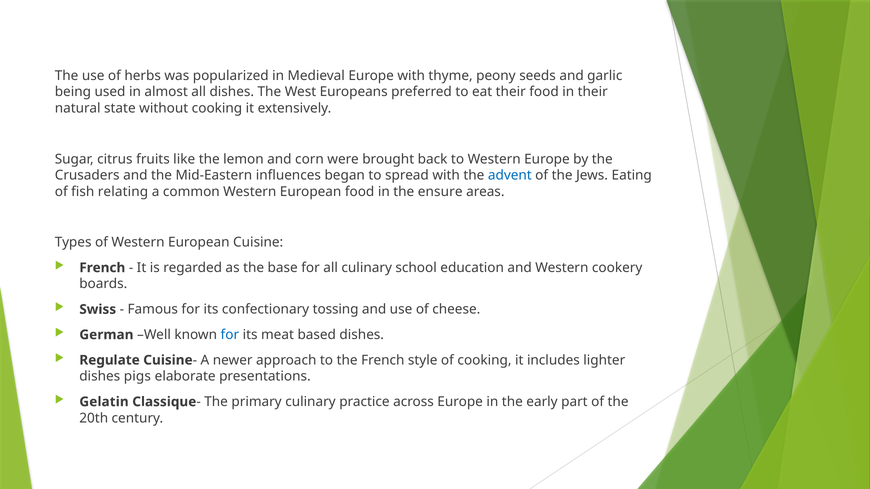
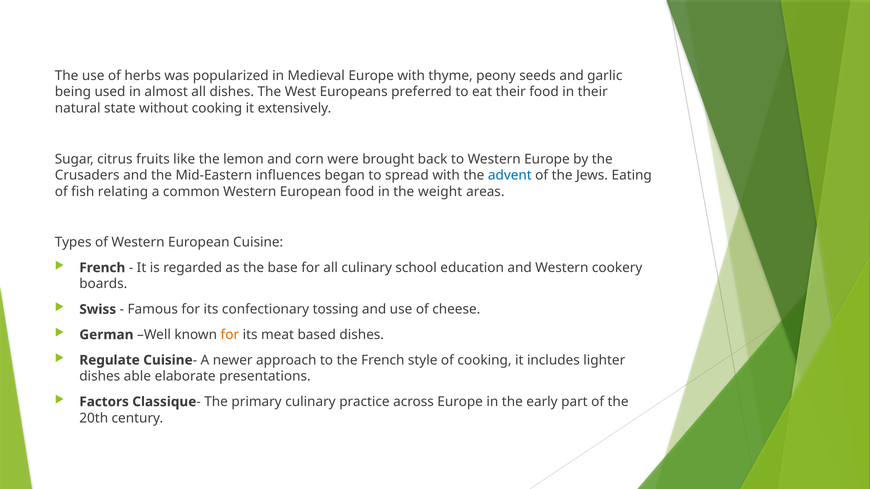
ensure: ensure -> weight
for at (230, 335) colour: blue -> orange
pigs: pigs -> able
Gelatin: Gelatin -> Factors
